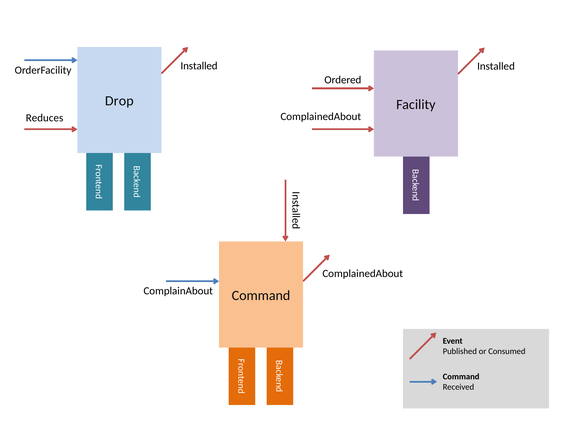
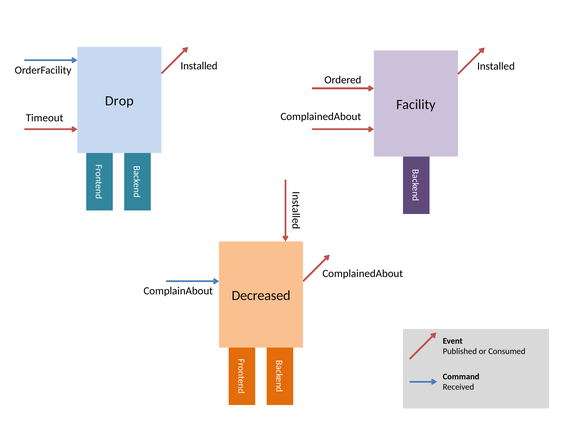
Reduces: Reduces -> Timeout
Command at (261, 296): Command -> Decreased
